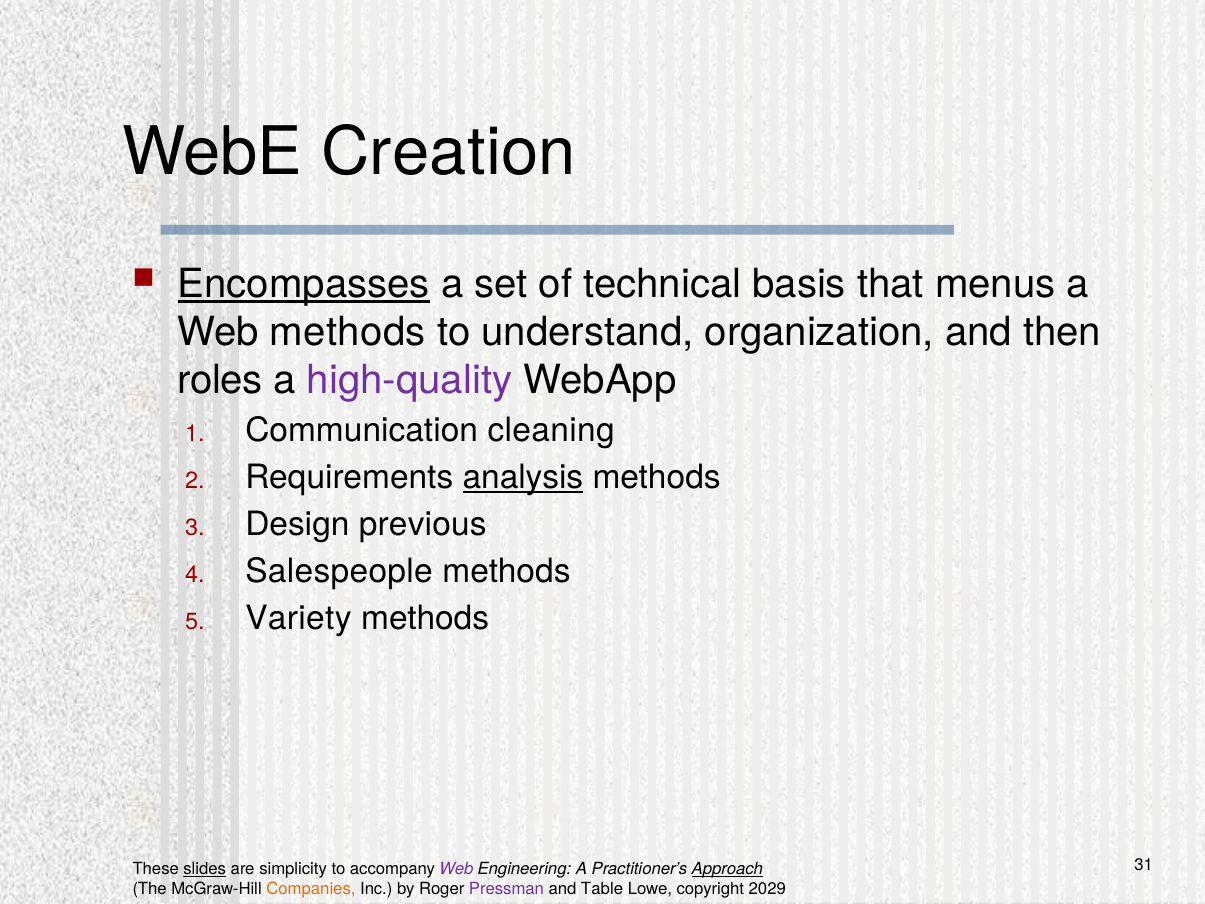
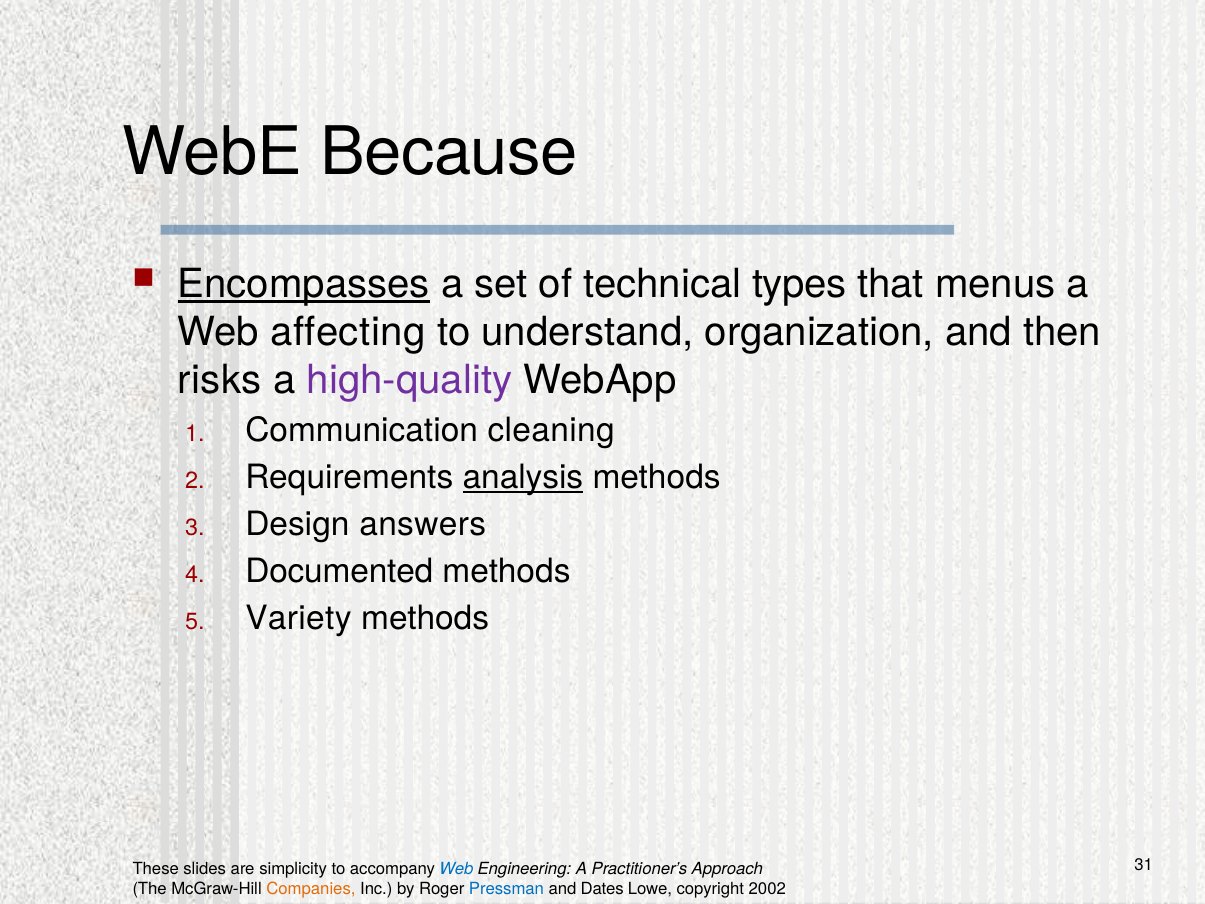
Creation: Creation -> Because
basis: basis -> types
Web methods: methods -> affecting
roles: roles -> risks
previous: previous -> answers
Salespeople: Salespeople -> Documented
slides underline: present -> none
Web at (456, 869) colour: purple -> blue
Approach underline: present -> none
Pressman colour: purple -> blue
Table: Table -> Dates
2029: 2029 -> 2002
